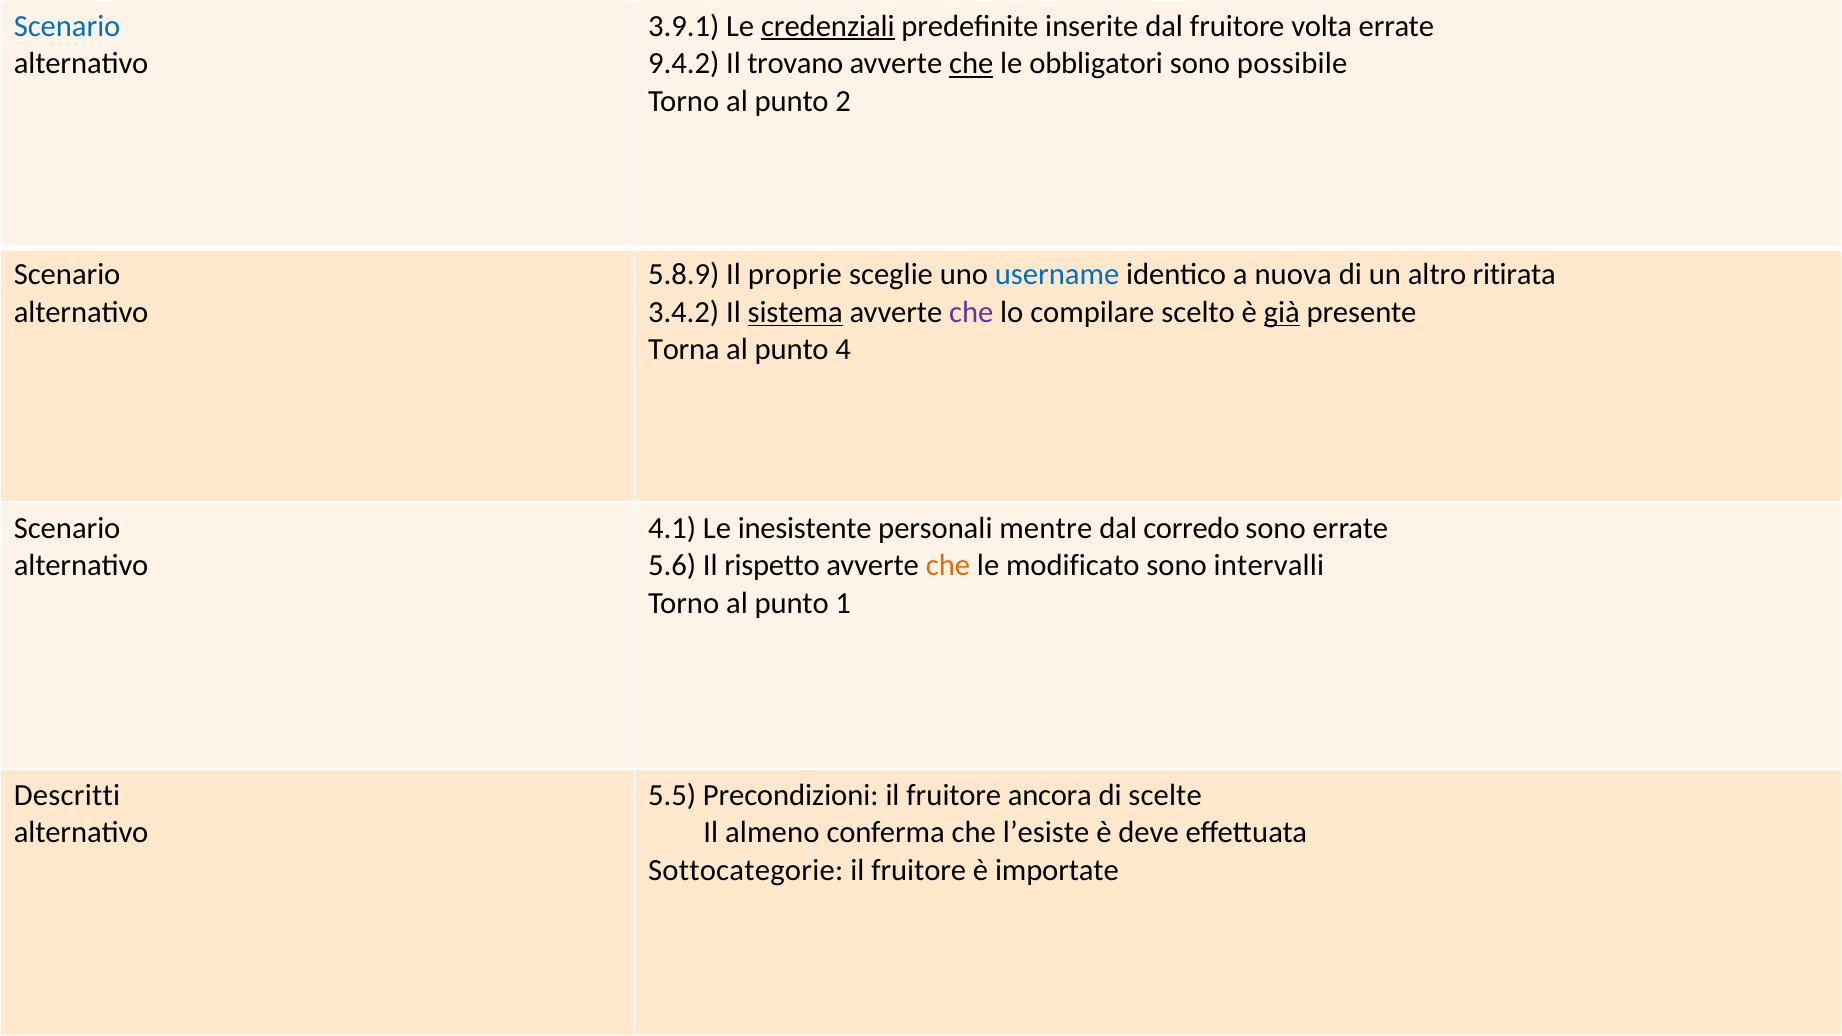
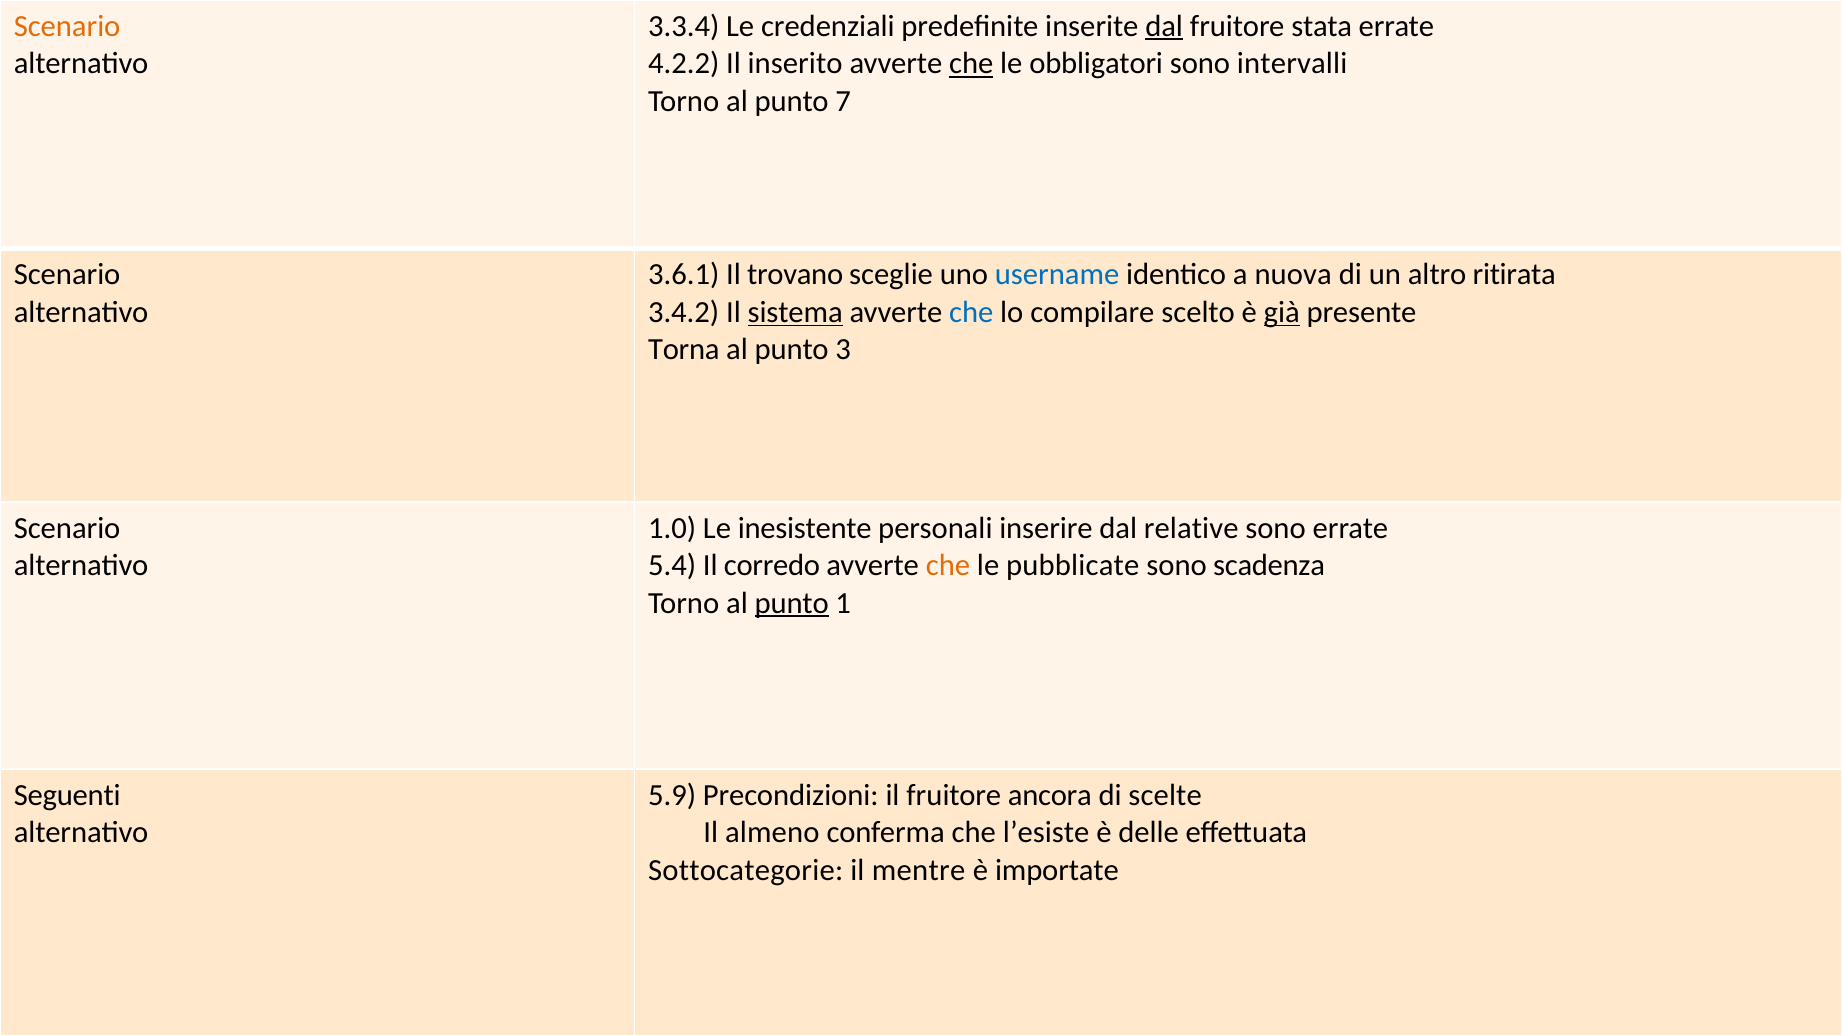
Scenario at (67, 26) colour: blue -> orange
3.9.1: 3.9.1 -> 3.3.4
credenziali underline: present -> none
dal at (1164, 26) underline: none -> present
volta: volta -> stata
9.4.2: 9.4.2 -> 4.2.2
trovano: trovano -> inserito
possibile: possibile -> intervalli
2: 2 -> 7
5.8.9: 5.8.9 -> 3.6.1
proprie: proprie -> trovano
che at (971, 312) colour: purple -> blue
4: 4 -> 3
4.1: 4.1 -> 1.0
mentre: mentre -> inserire
corredo: corredo -> relative
5.6: 5.6 -> 5.4
rispetto: rispetto -> corredo
modificato: modificato -> pubblicate
intervalli: intervalli -> scadenza
punto at (792, 603) underline: none -> present
Descritti: Descritti -> Seguenti
5.5: 5.5 -> 5.9
deve: deve -> delle
fruitore at (919, 870): fruitore -> mentre
